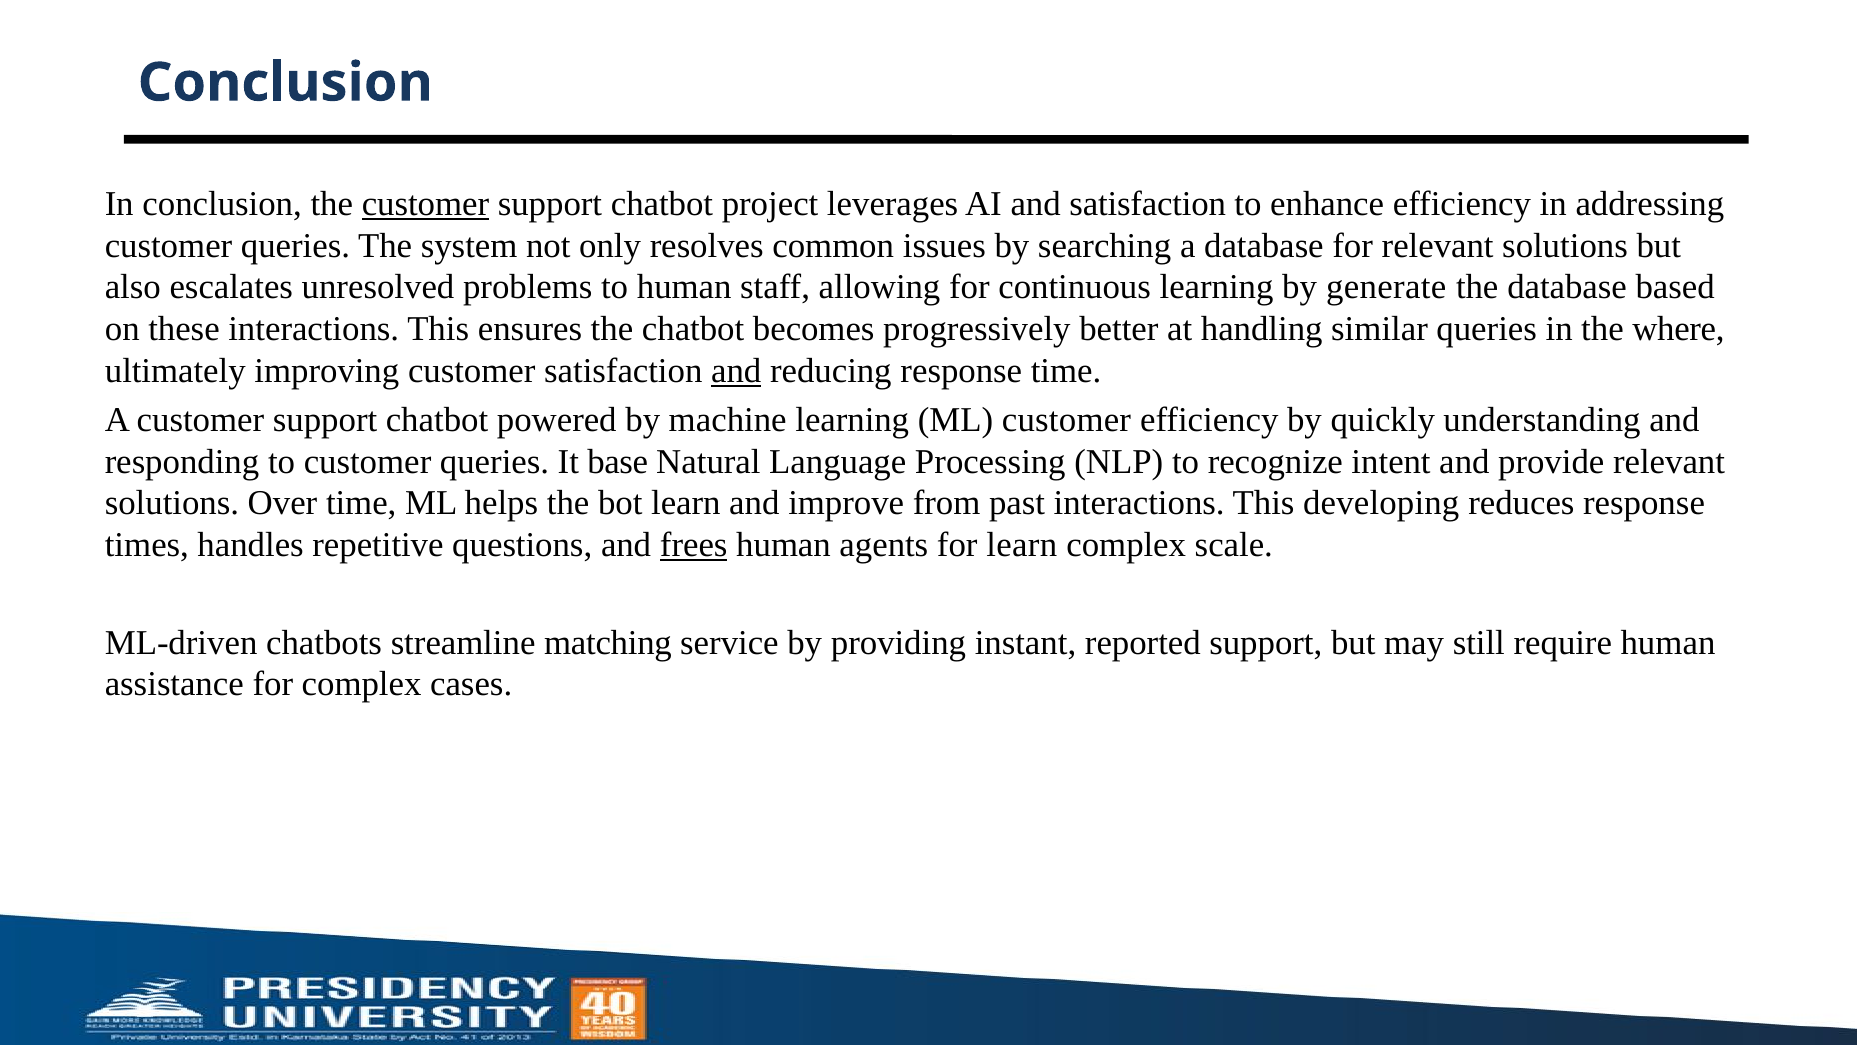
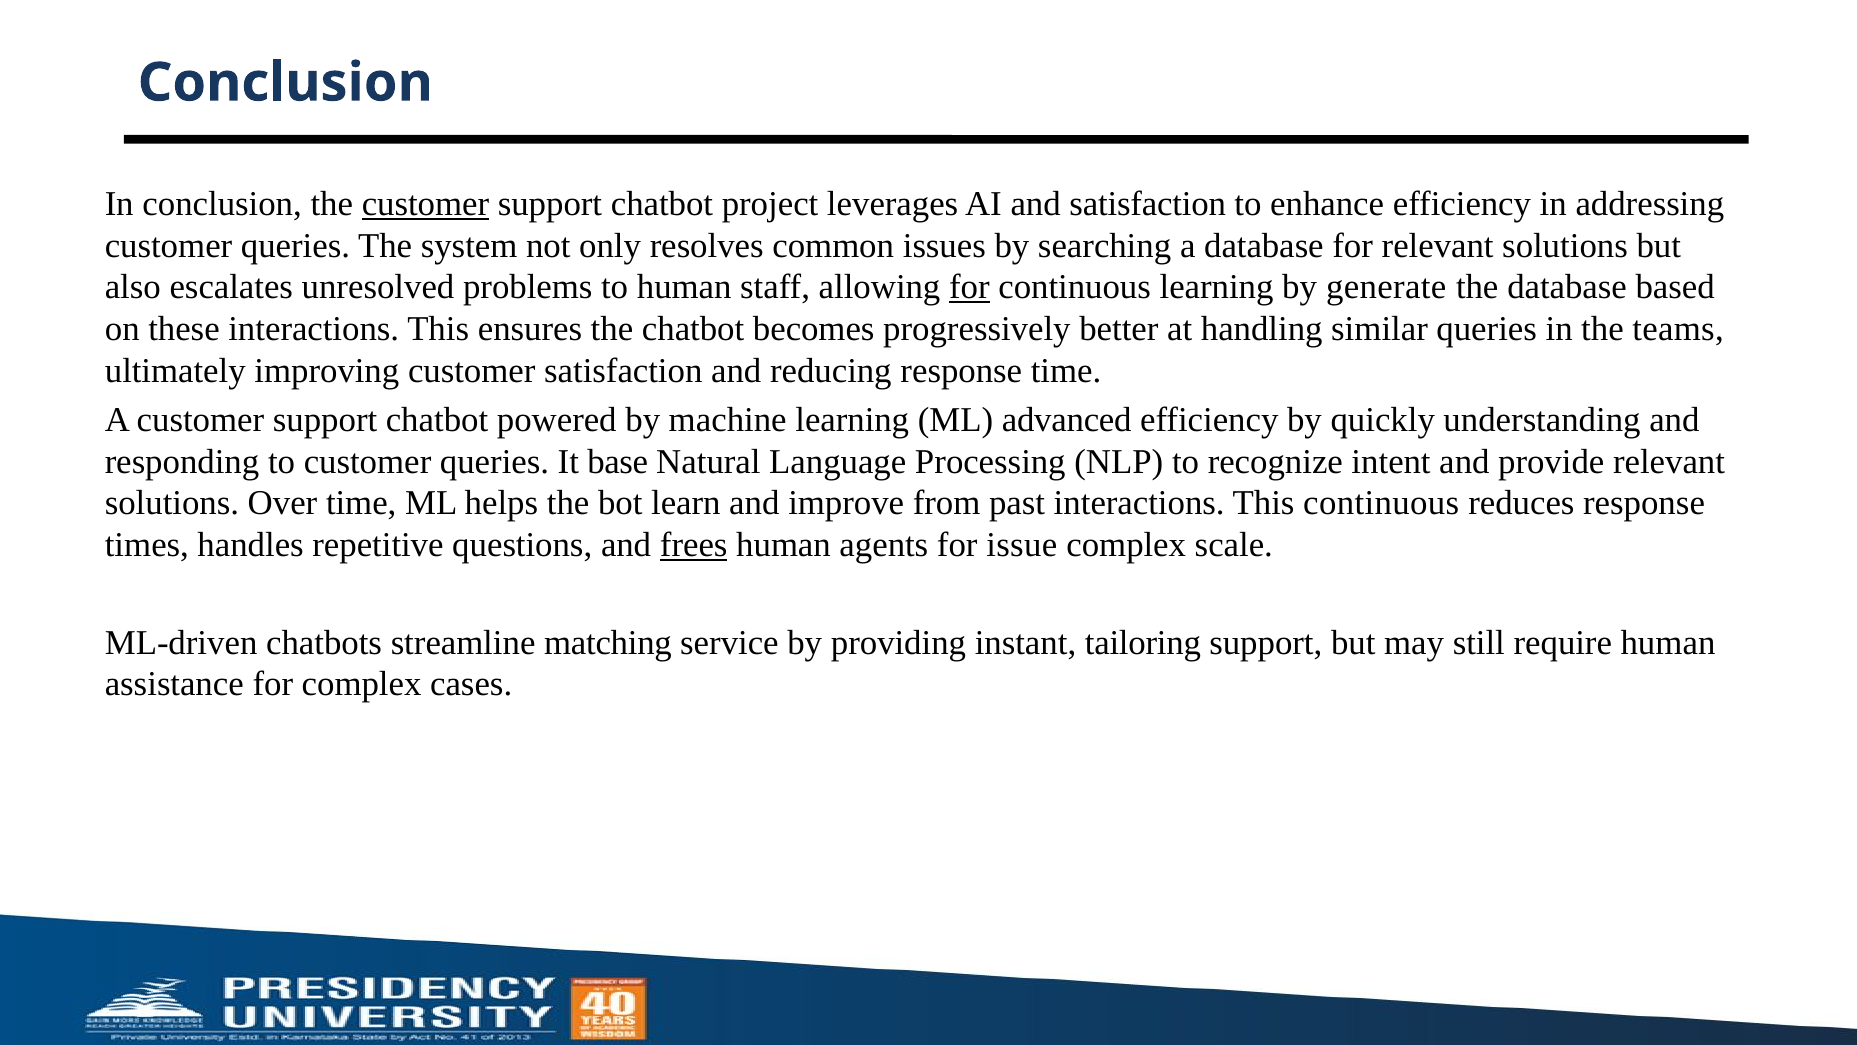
for at (969, 287) underline: none -> present
where: where -> teams
and at (736, 371) underline: present -> none
ML customer: customer -> advanced
This developing: developing -> continuous
for learn: learn -> issue
reported: reported -> tailoring
